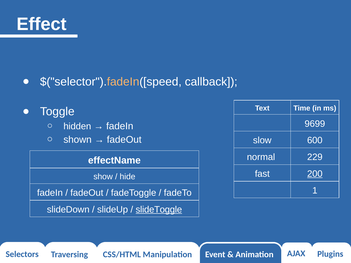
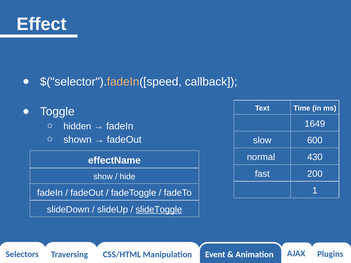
9699: 9699 -> 1649
229: 229 -> 430
200 underline: present -> none
